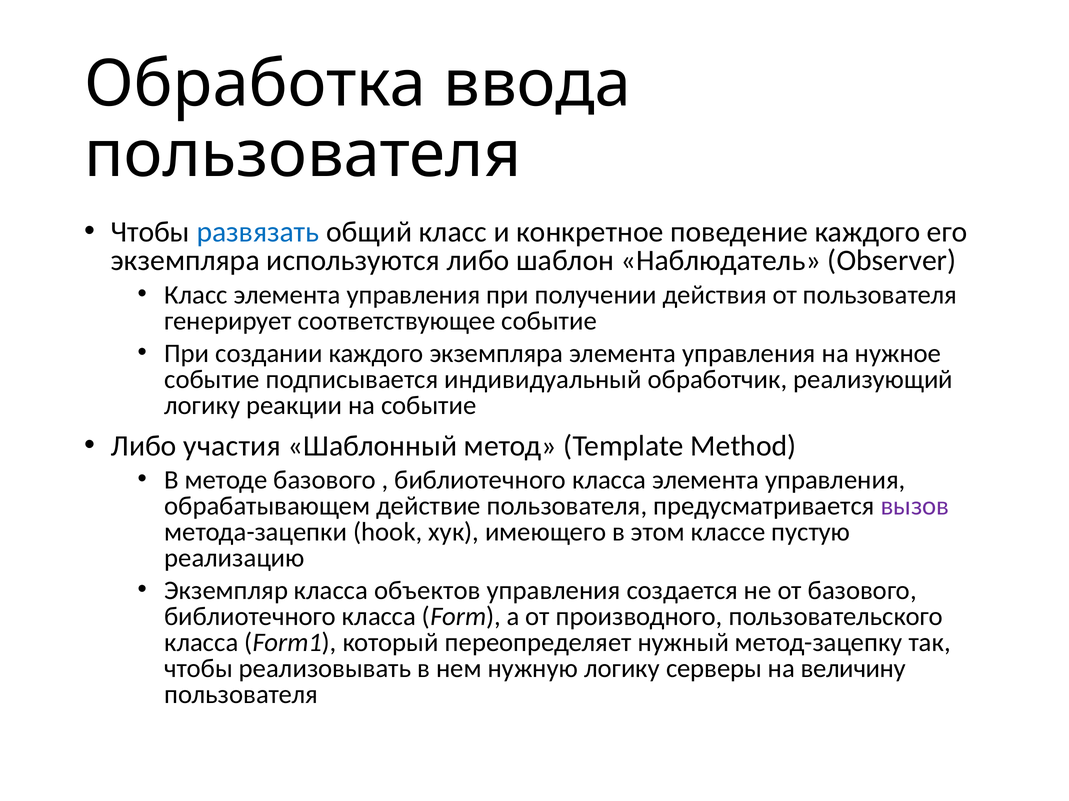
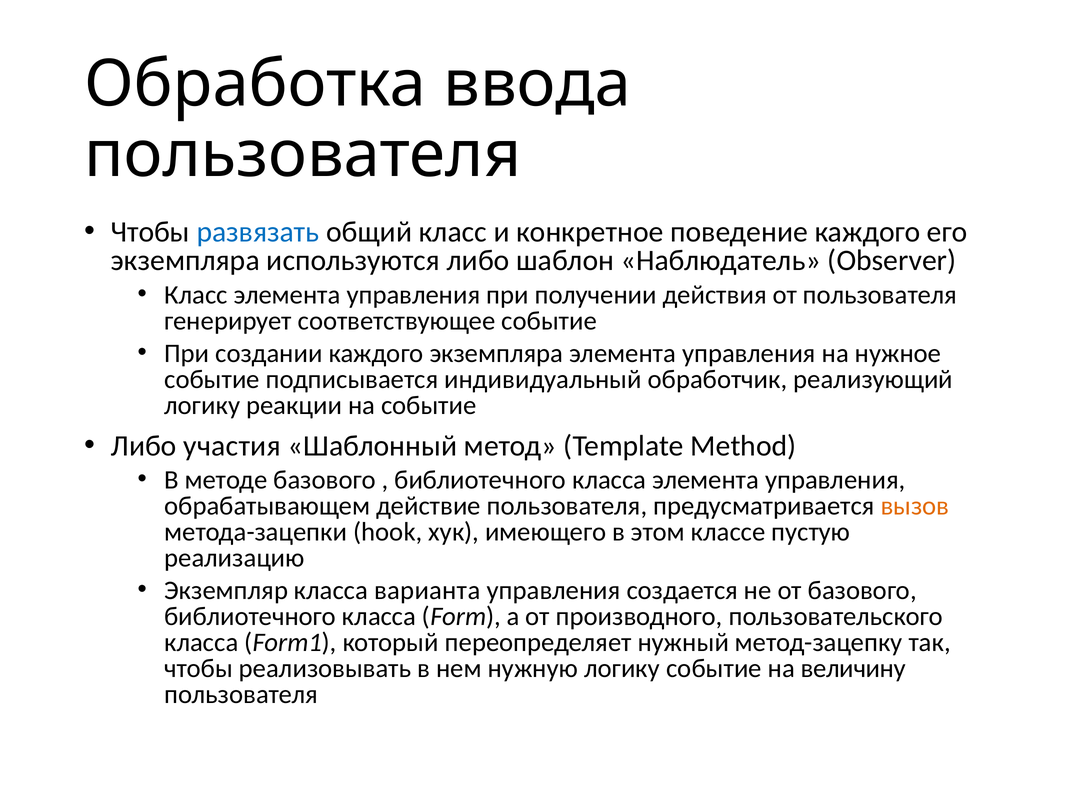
вызов colour: purple -> orange
объектов: объектов -> варианта
логику серверы: серверы -> событие
